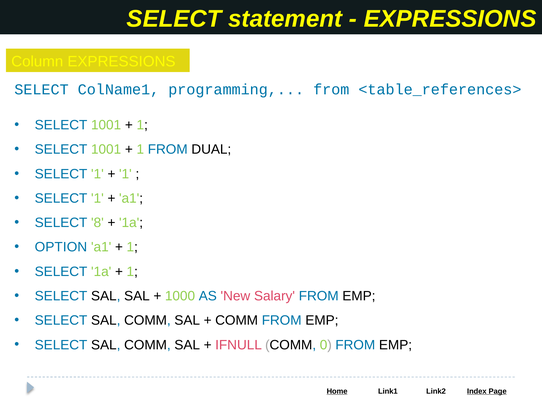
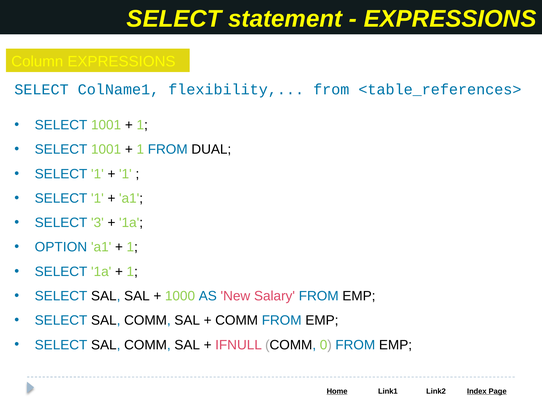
programming: programming -> flexibility
8: 8 -> 3
